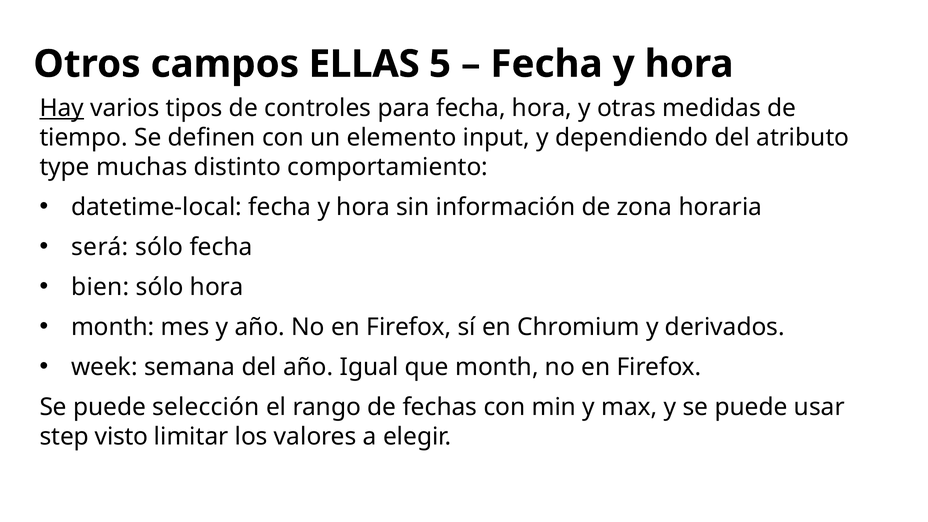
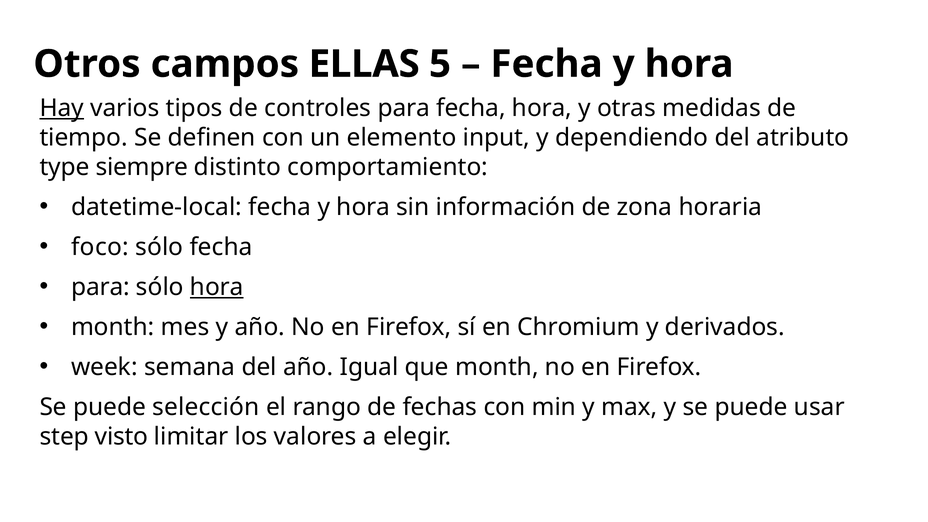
muchas: muchas -> siempre
será: será -> foco
bien at (100, 287): bien -> para
hora at (217, 287) underline: none -> present
